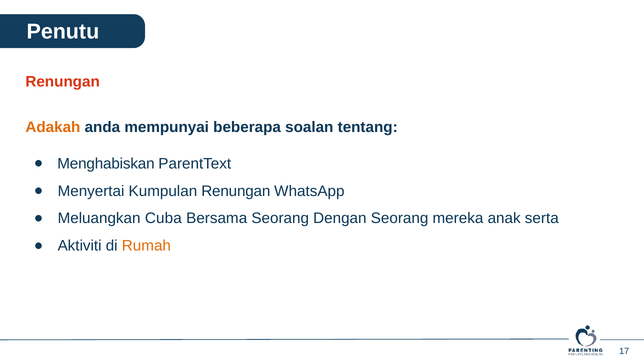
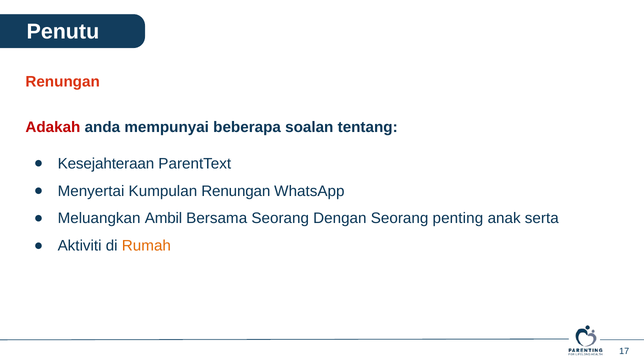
Adakah colour: orange -> red
Menghabiskan: Menghabiskan -> Kesejahteraan
Cuba: Cuba -> Ambil
mereka: mereka -> penting
